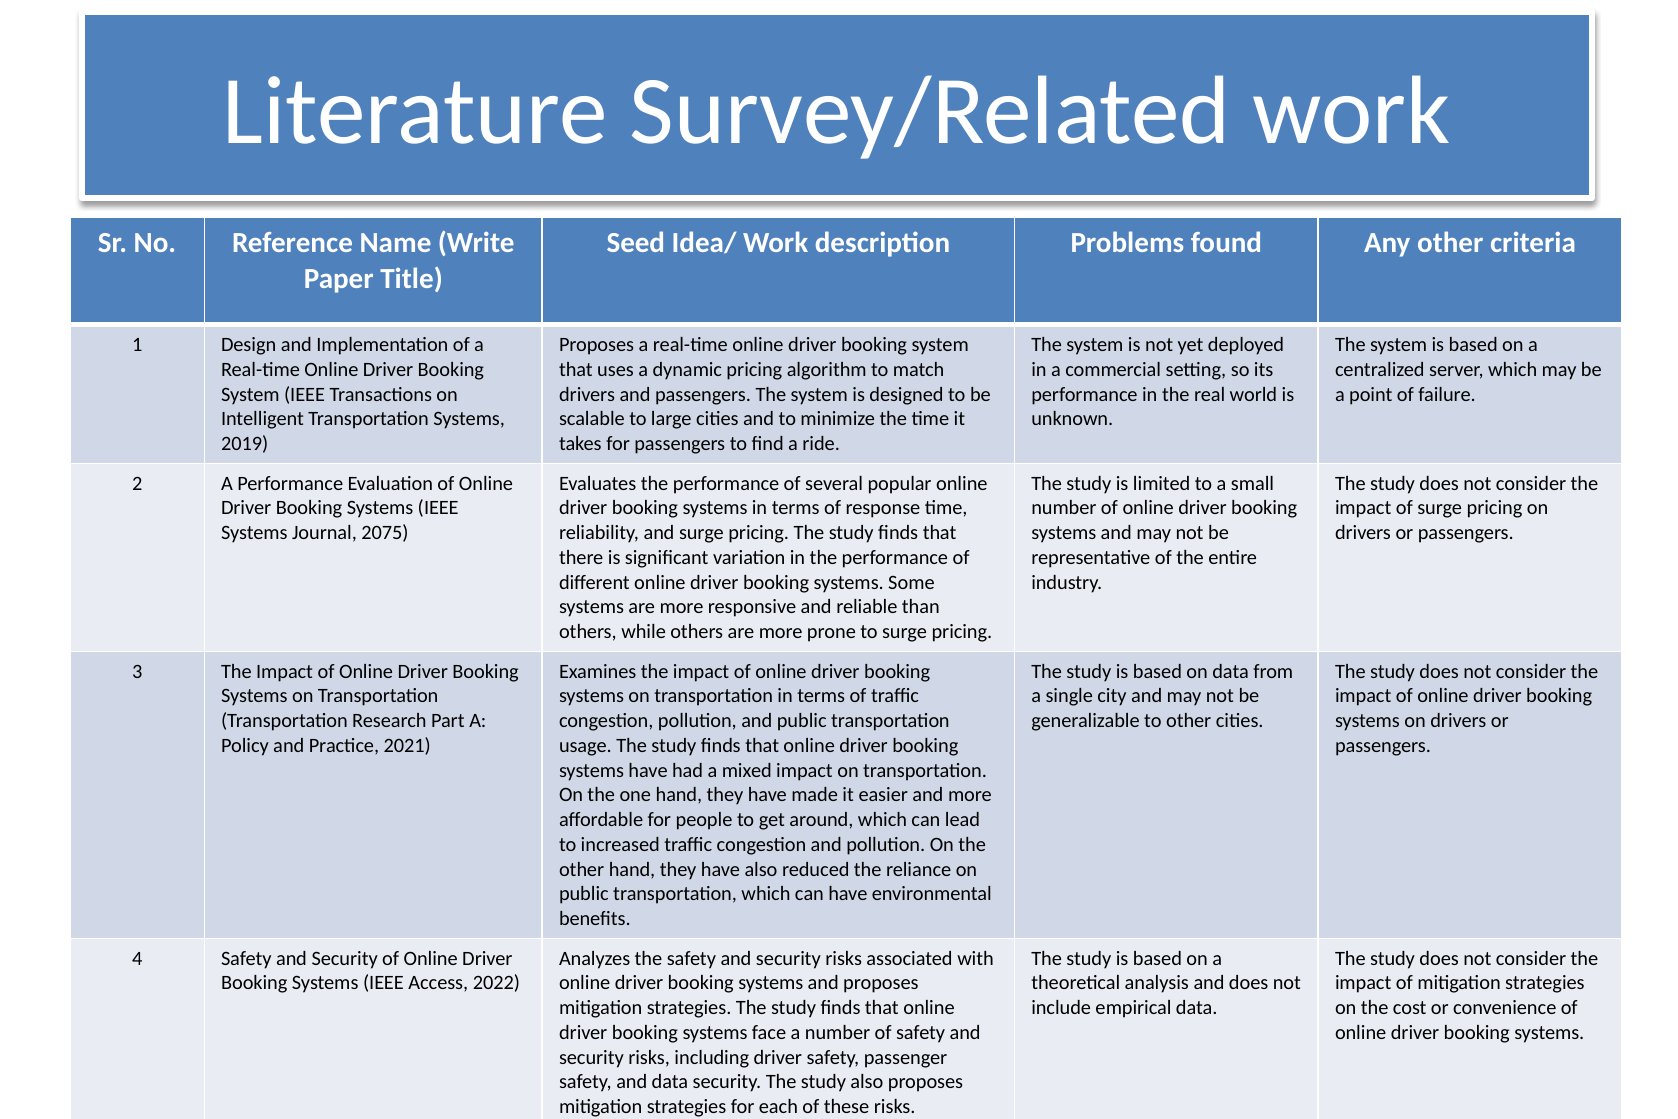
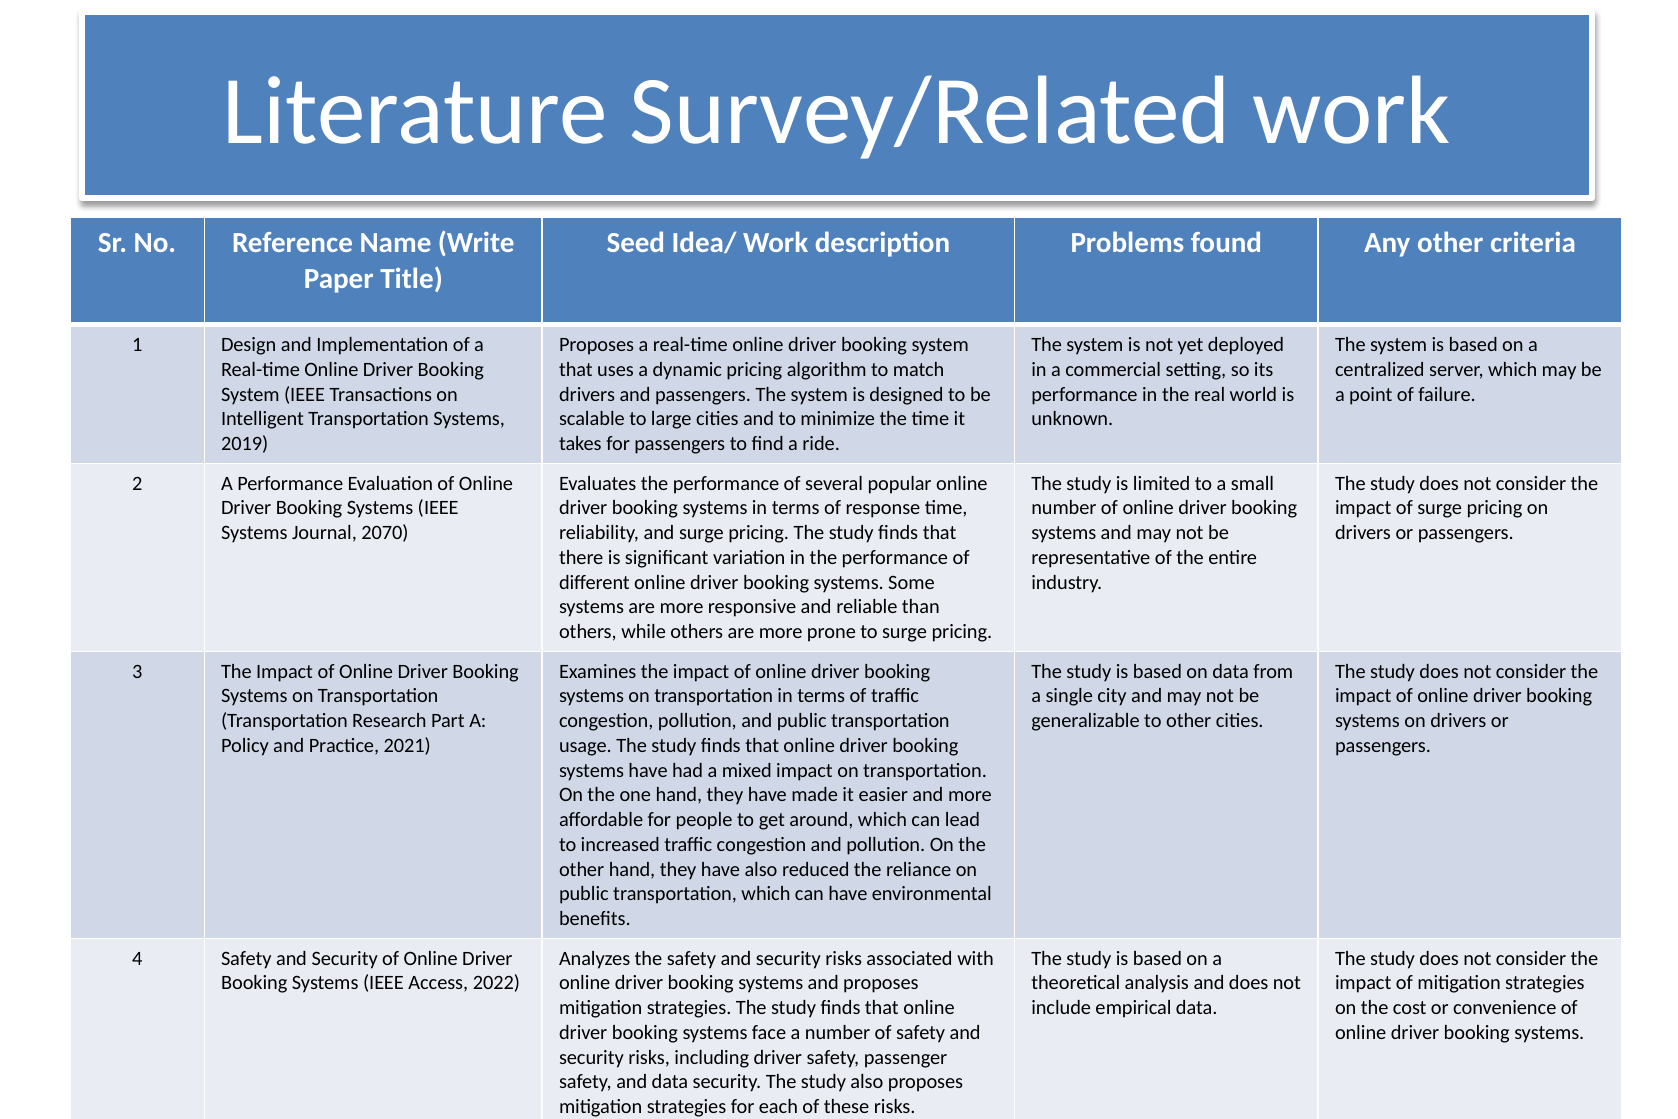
2075: 2075 -> 2070
